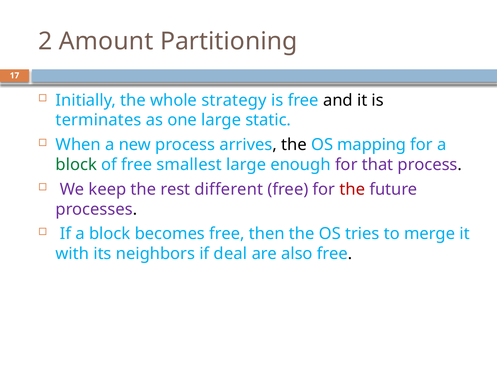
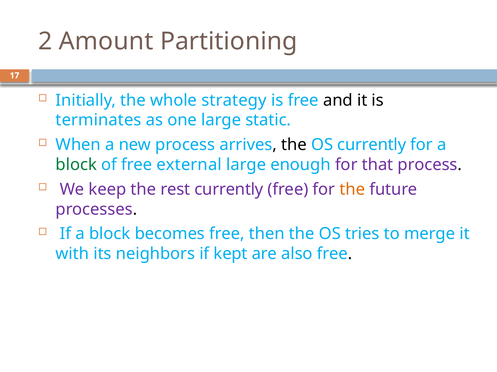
OS mapping: mapping -> currently
smallest: smallest -> external
rest different: different -> currently
the at (352, 190) colour: red -> orange
deal: deal -> kept
